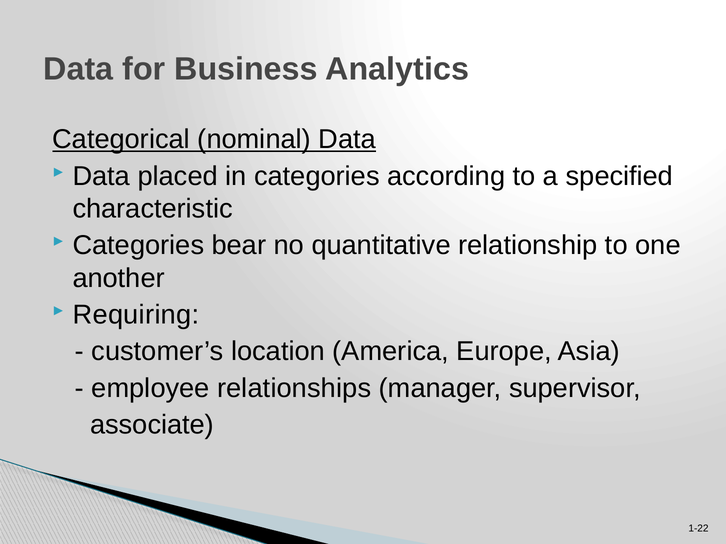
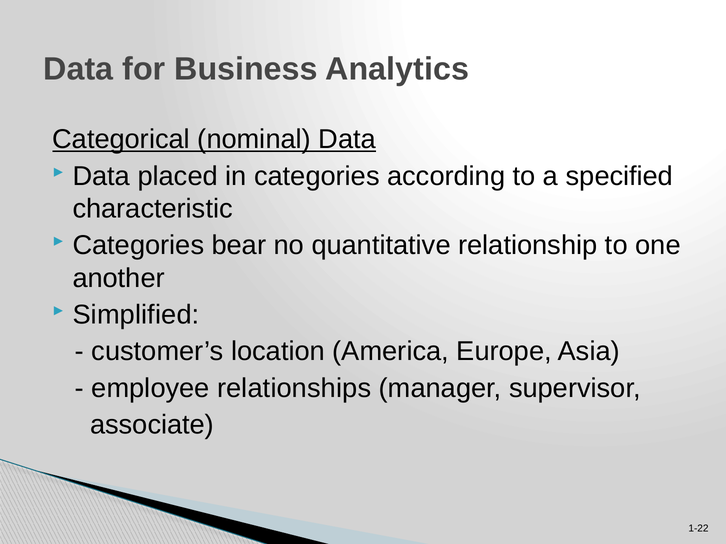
Requiring: Requiring -> Simplified
